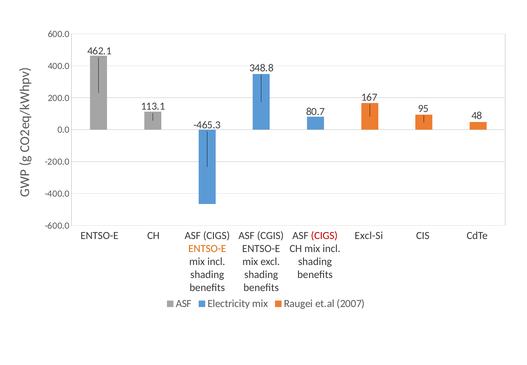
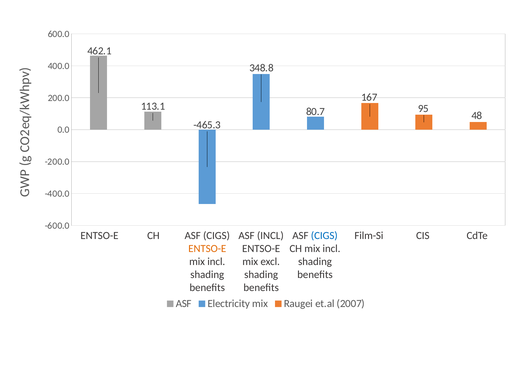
CIGS at (324, 236) colour: red -> blue
ASF CGIS: CGIS -> INCL
Excl-Si: Excl-Si -> Film-Si
